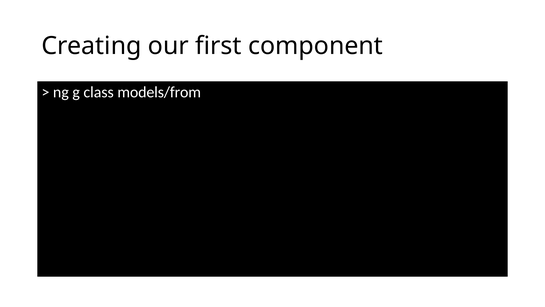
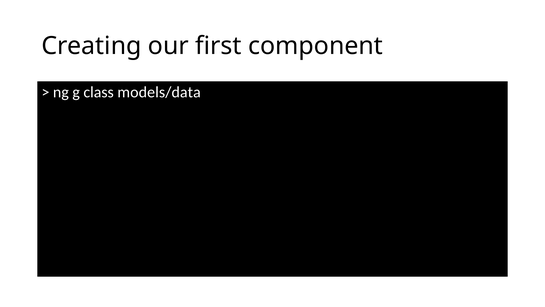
models/from: models/from -> models/data
